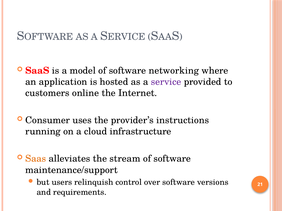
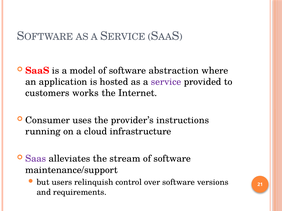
networking: networking -> abstraction
online: online -> works
Saas at (36, 159) colour: orange -> purple
